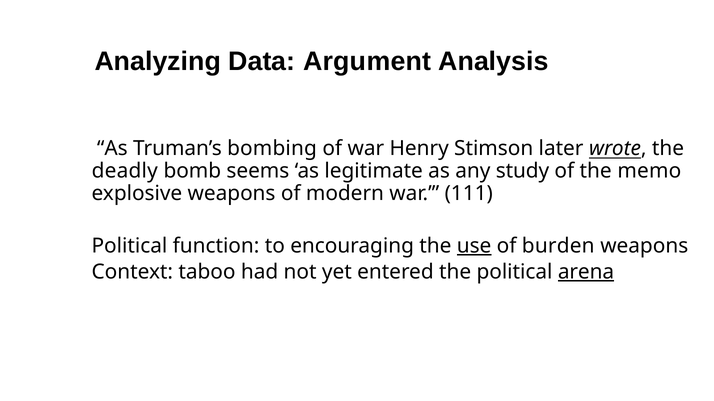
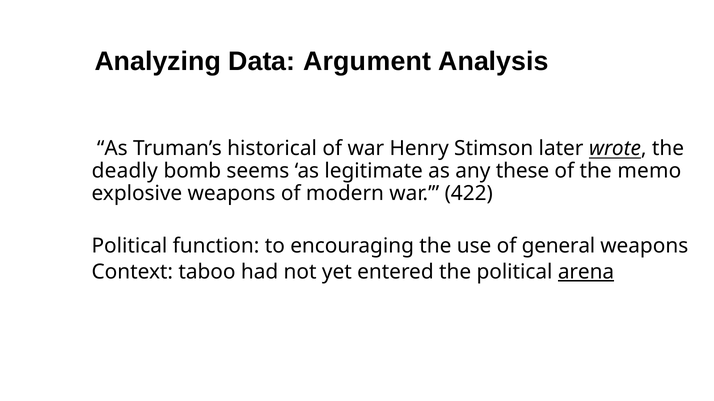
bombing: bombing -> historical
study: study -> these
111: 111 -> 422
use underline: present -> none
burden: burden -> general
